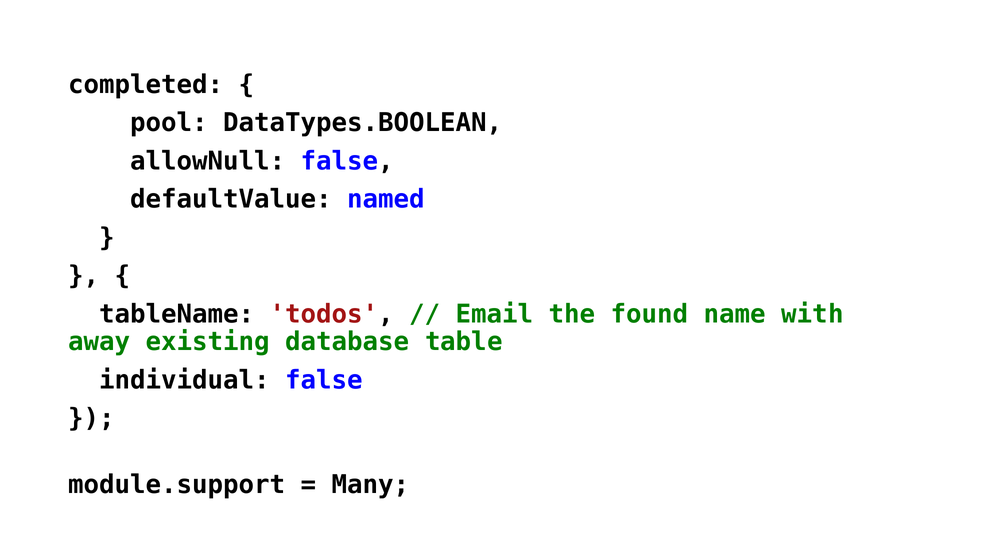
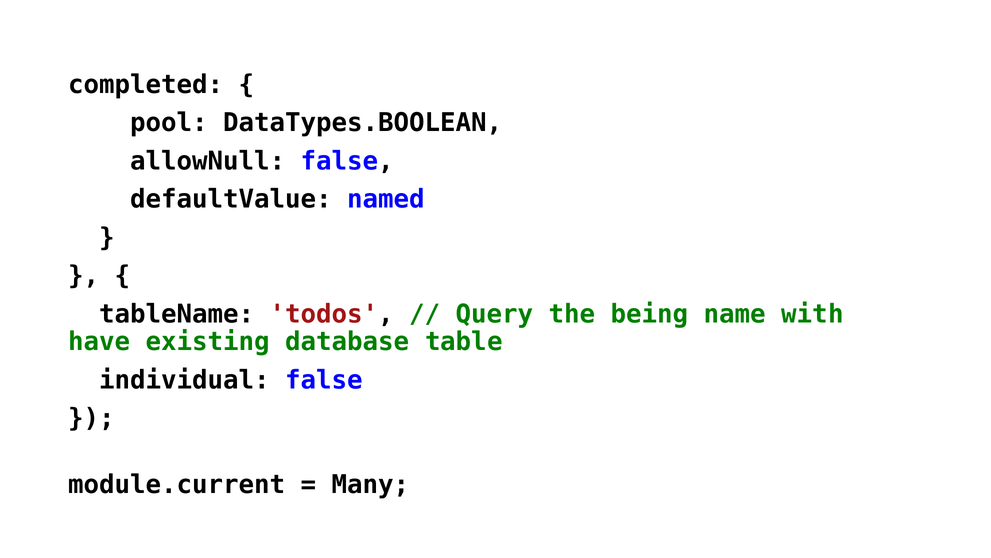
Email: Email -> Query
found: found -> being
away: away -> have
module.support: module.support -> module.current
